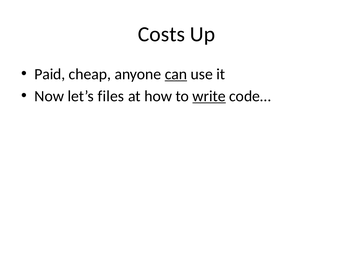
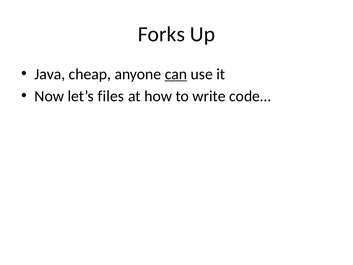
Costs: Costs -> Forks
Paid: Paid -> Java
write underline: present -> none
